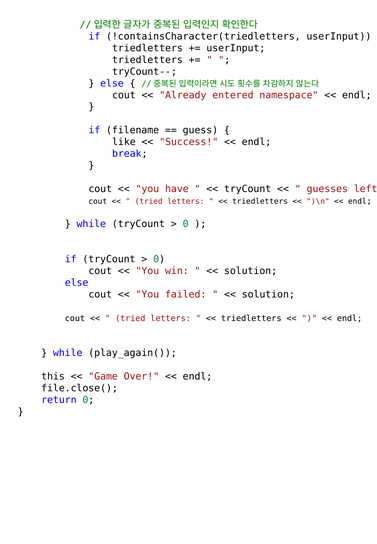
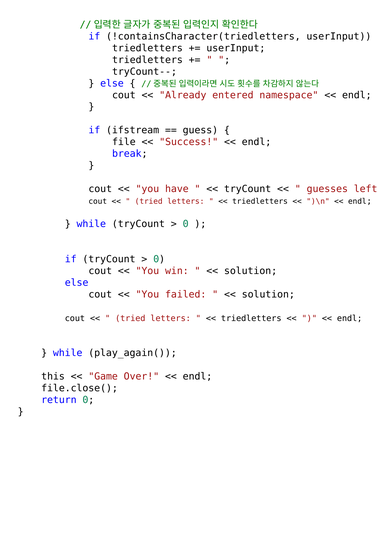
filename: filename -> ifstream
like: like -> file
